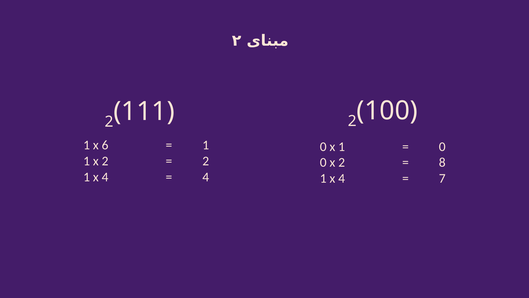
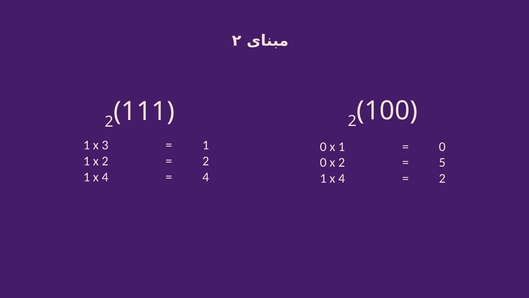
6: 6 -> 3
8: 8 -> 5
7 at (442, 178): 7 -> 2
